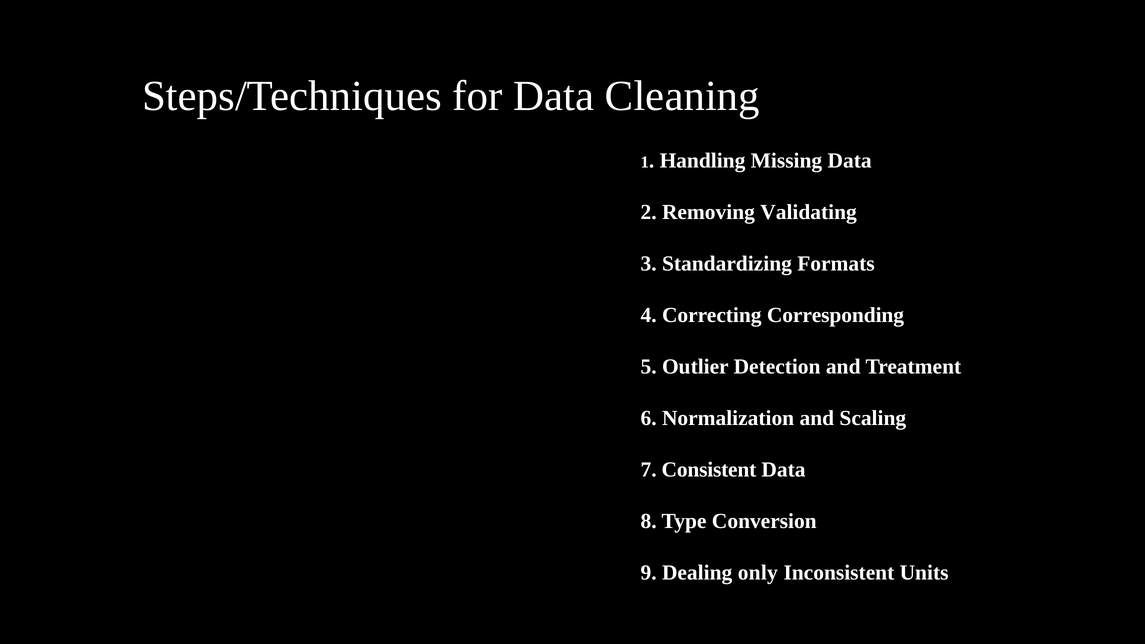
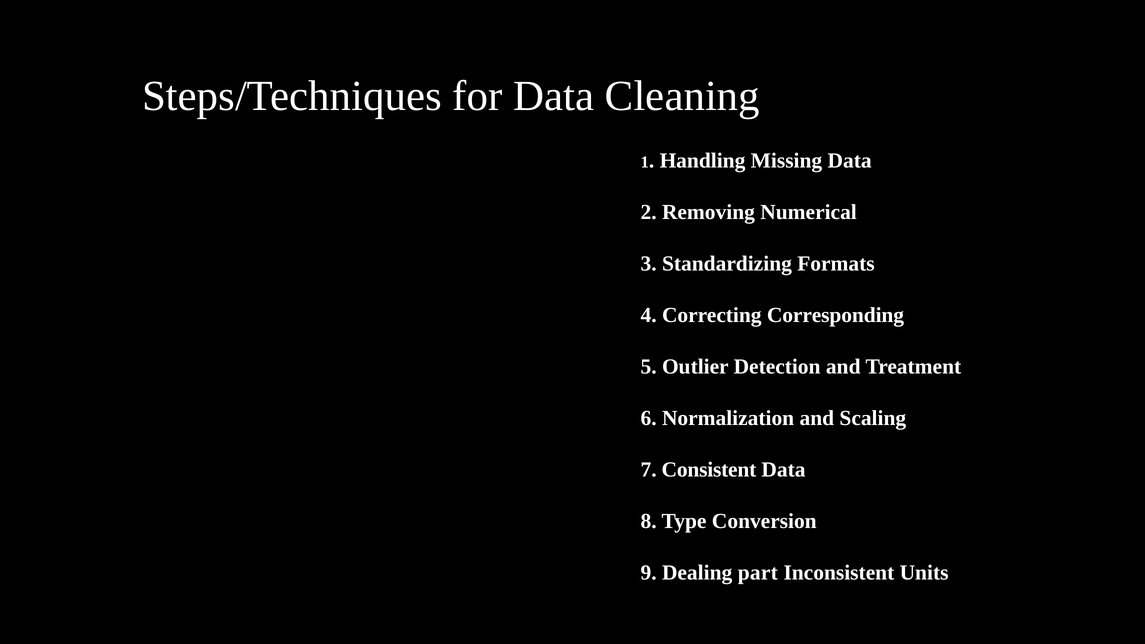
Validating: Validating -> Numerical
only: only -> part
